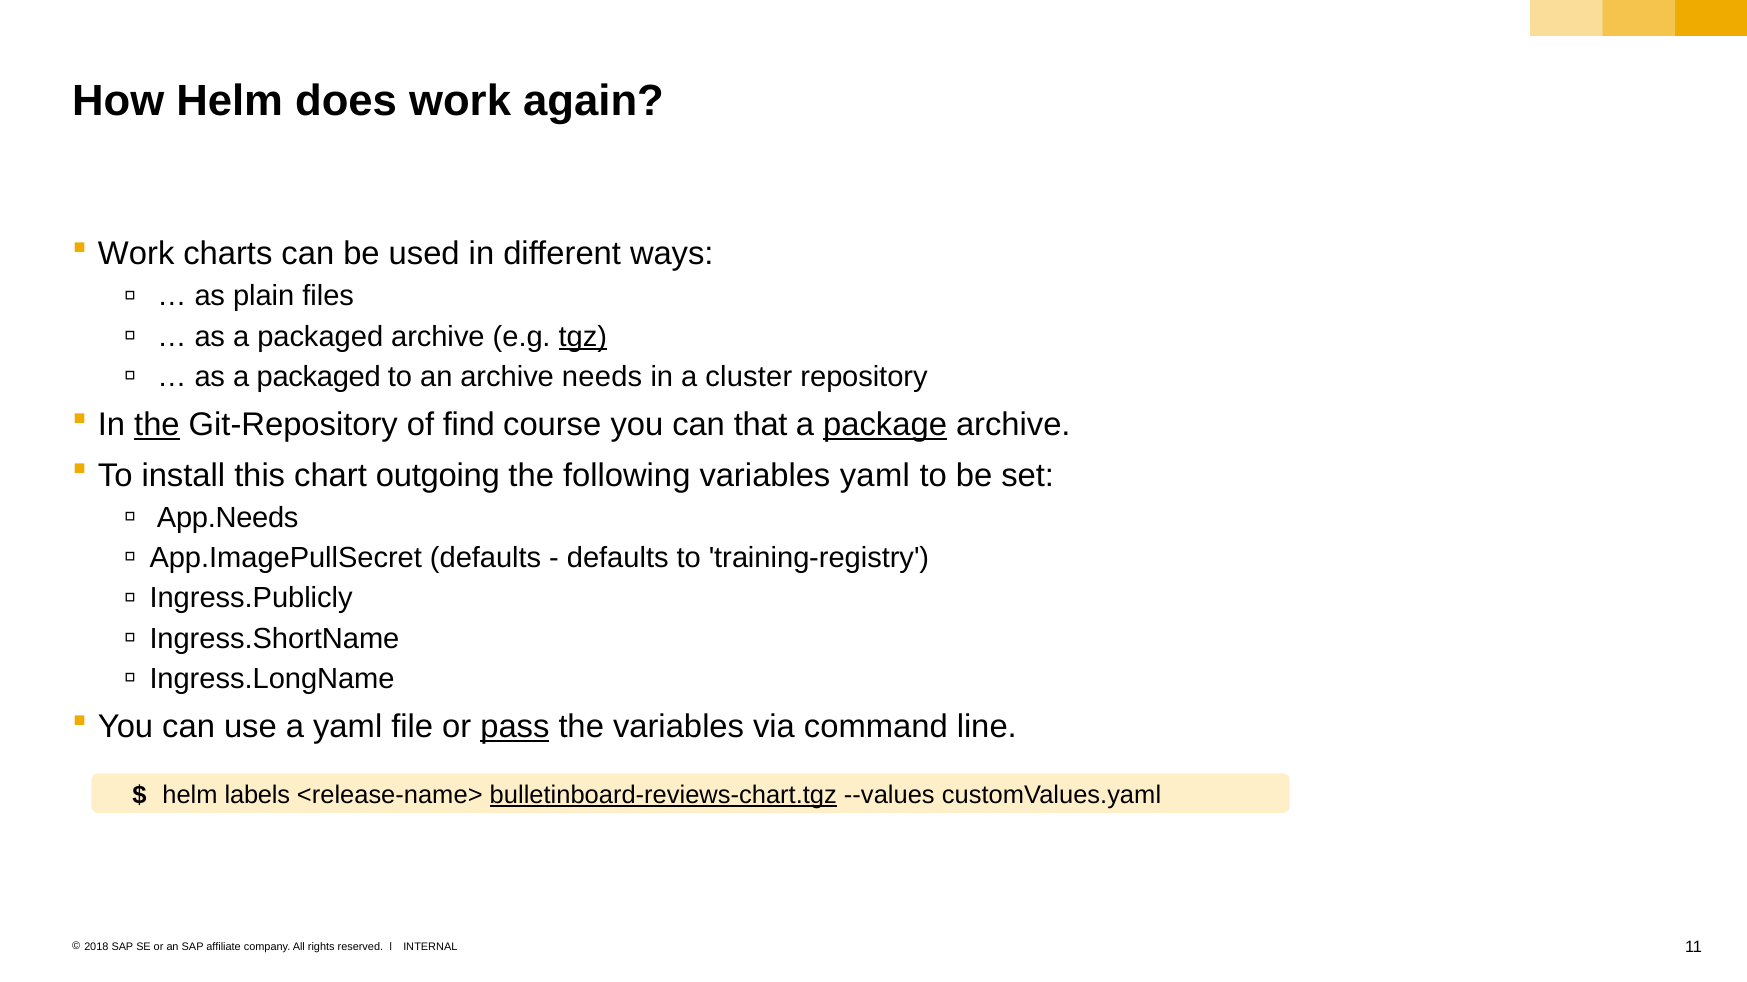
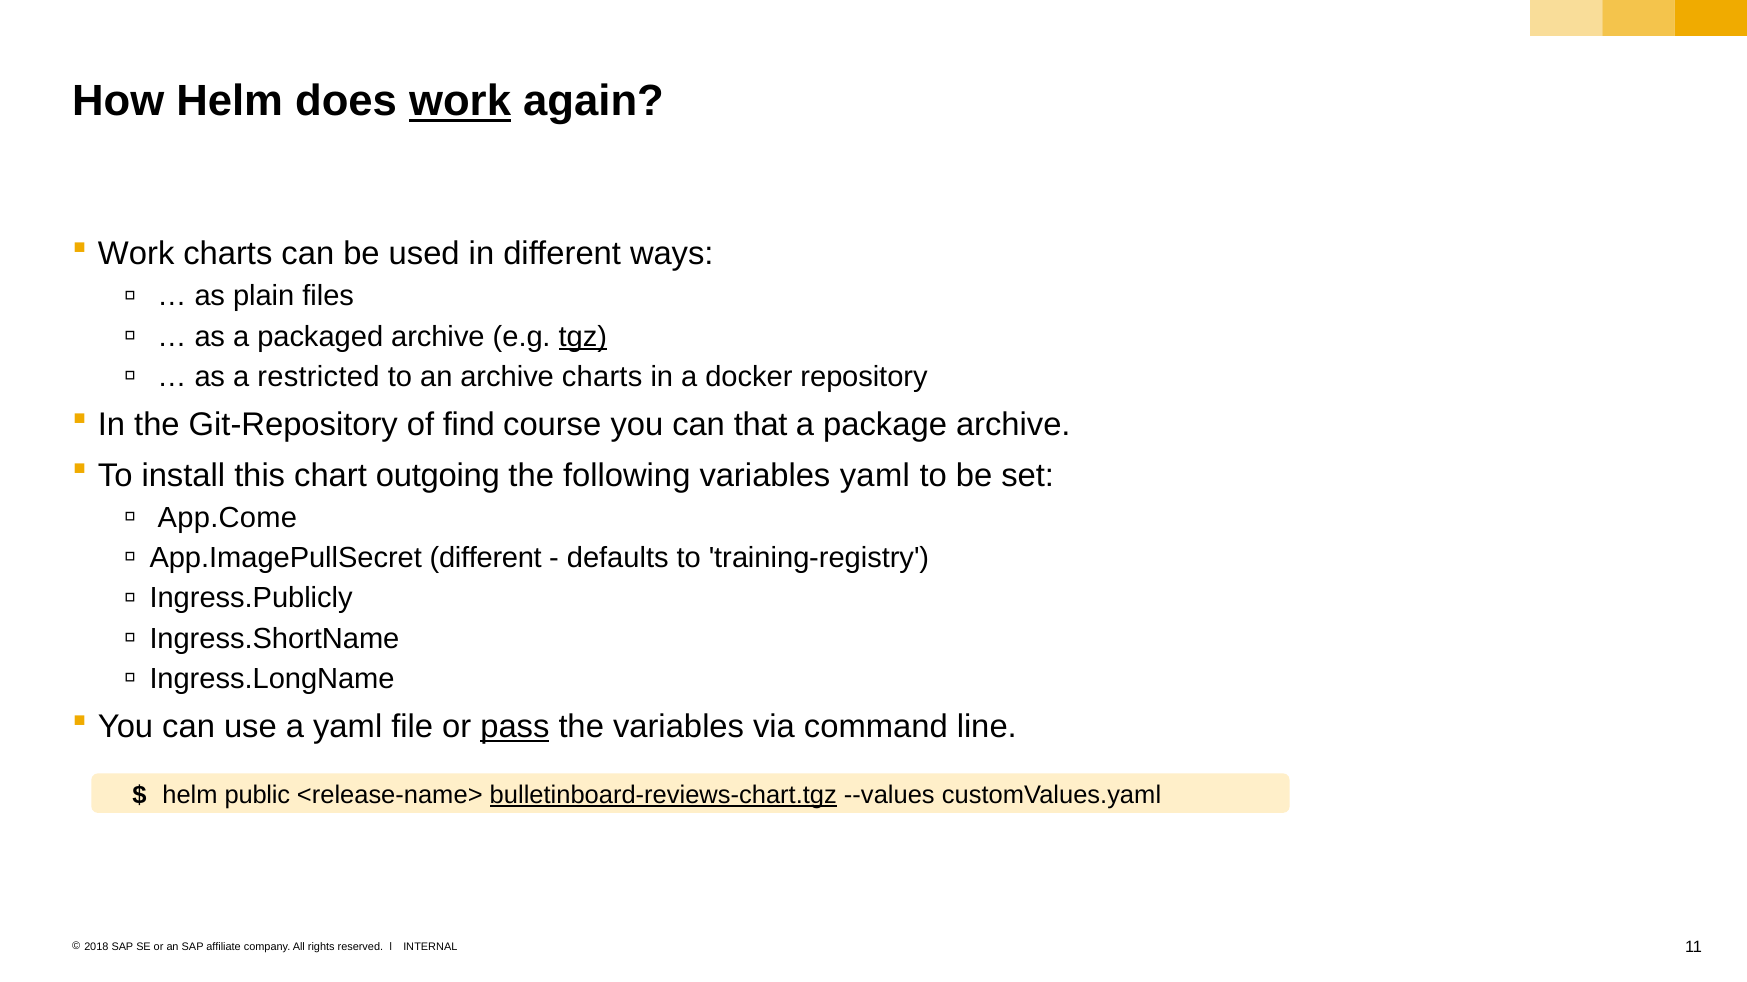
work at (460, 101) underline: none -> present
packaged at (319, 377): packaged -> restricted
archive needs: needs -> charts
cluster: cluster -> docker
the at (157, 425) underline: present -> none
package underline: present -> none
App.Needs: App.Needs -> App.Come
App.ImagePullSecret defaults: defaults -> different
labels: labels -> public
